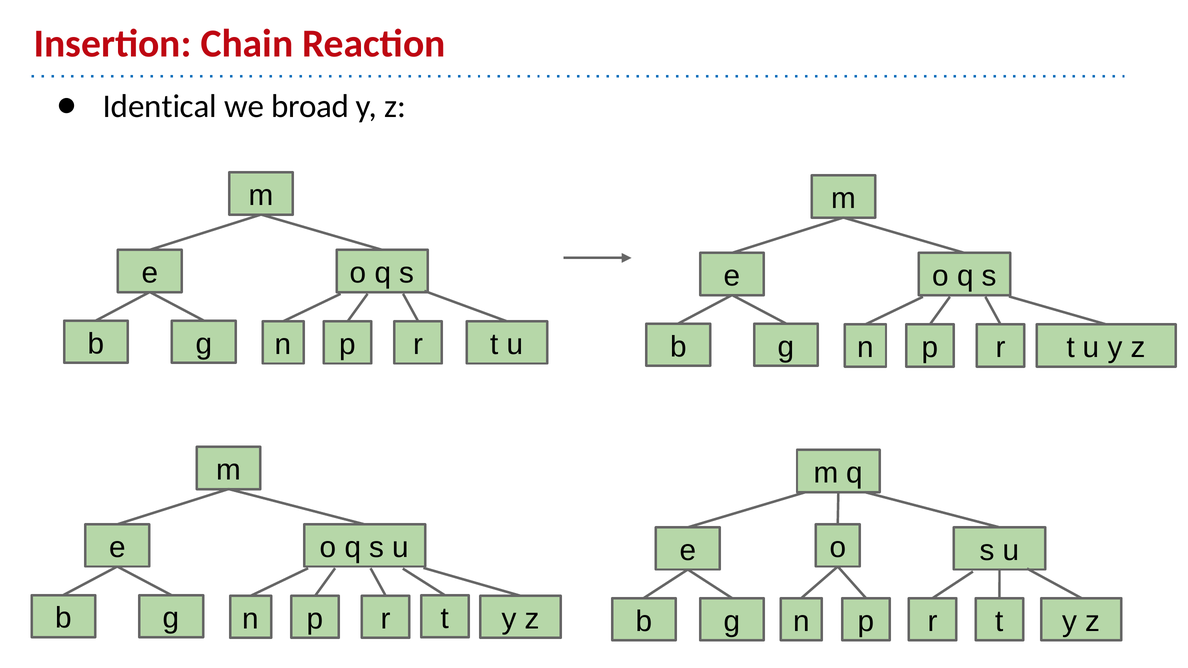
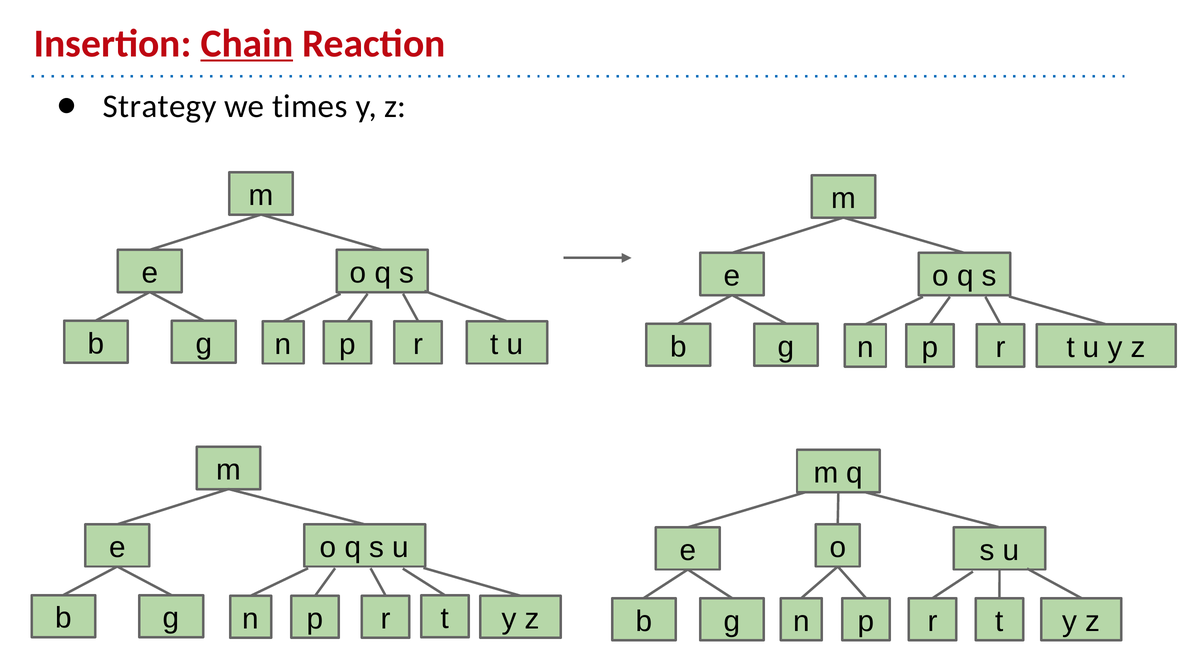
Chain underline: none -> present
Identical: Identical -> Strategy
broad: broad -> times
